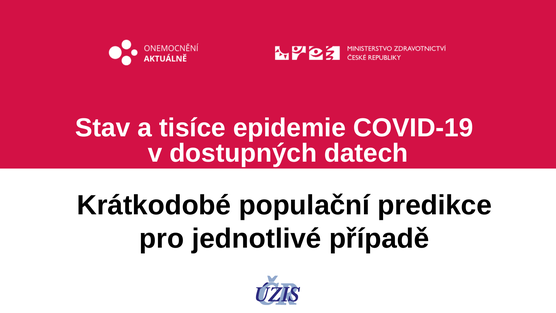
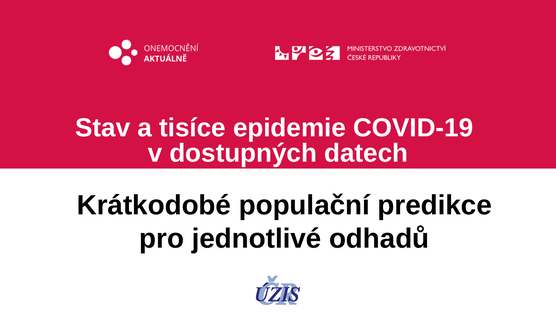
případě: případě -> odhadů
